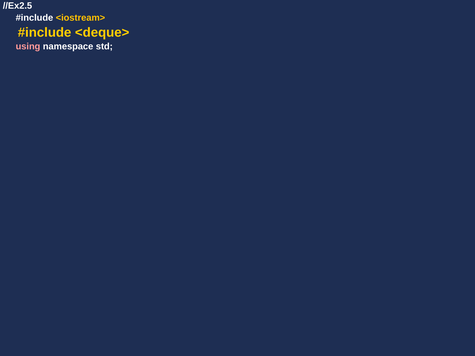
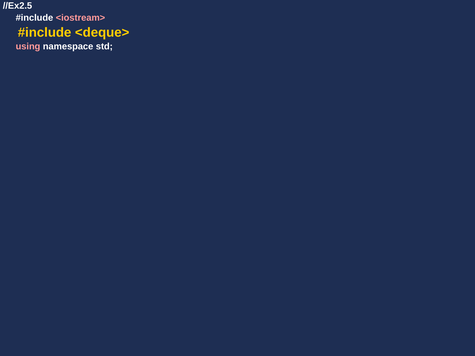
<iostream> colour: yellow -> pink
